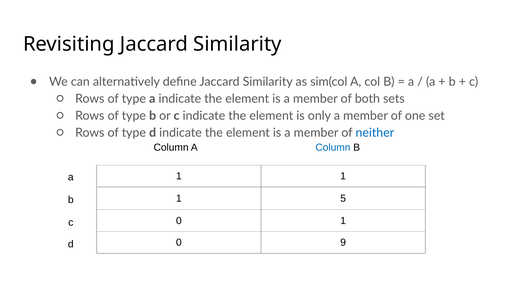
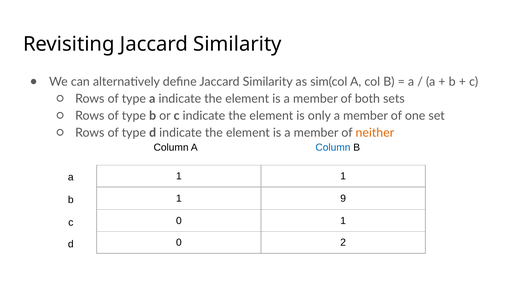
neither colour: blue -> orange
5: 5 -> 9
9: 9 -> 2
